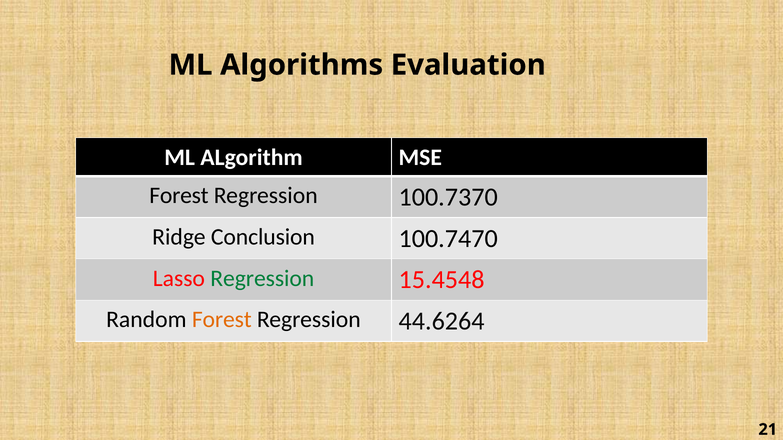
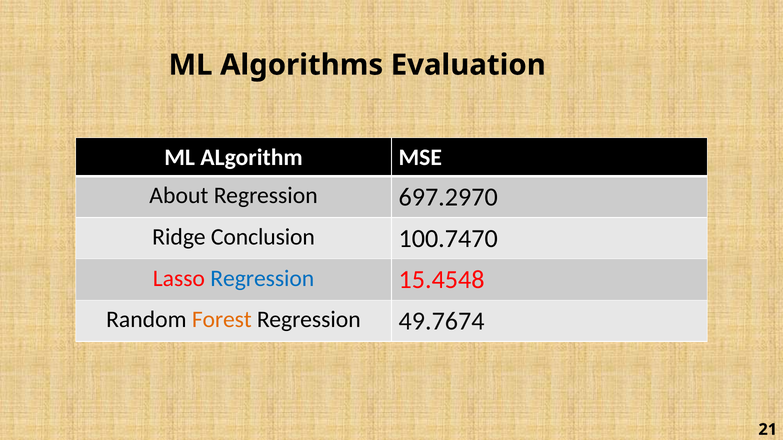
Forest at (179, 196): Forest -> About
100.7370: 100.7370 -> 697.2970
Regression at (262, 279) colour: green -> blue
44.6264: 44.6264 -> 49.7674
